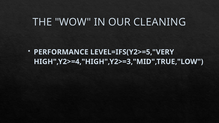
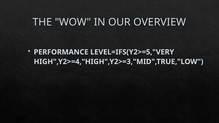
CLEANING: CLEANING -> OVERVIEW
